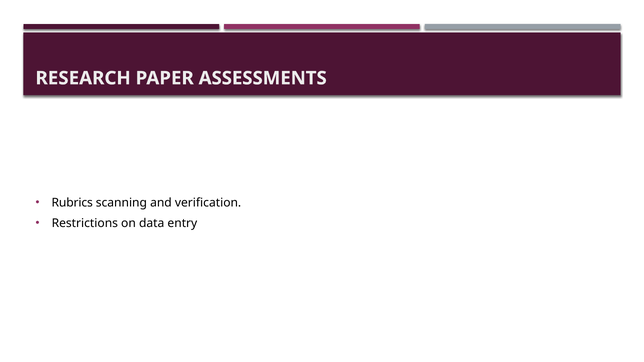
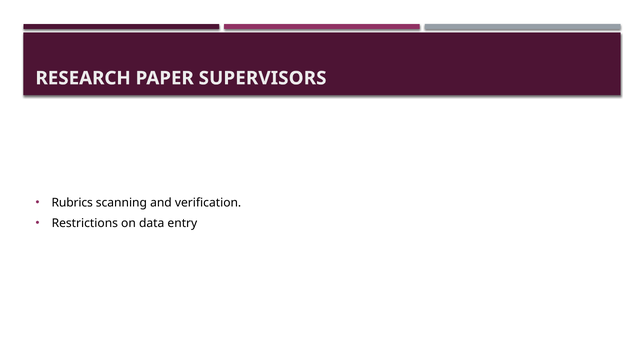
ASSESSMENTS: ASSESSMENTS -> SUPERVISORS
